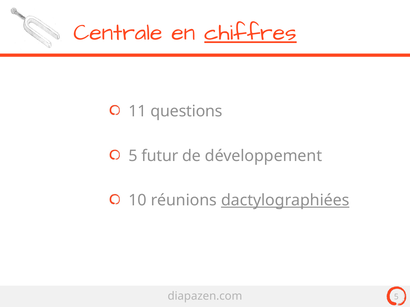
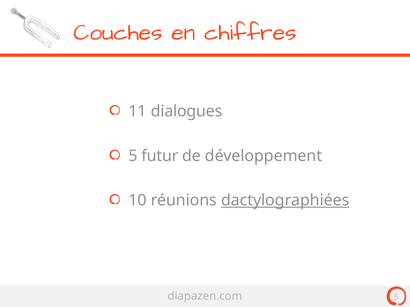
Centrale: Centrale -> Couches
chiffres underline: present -> none
questions: questions -> dialogues
